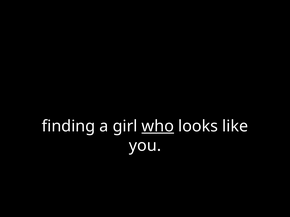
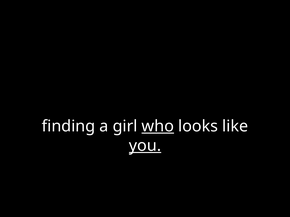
you underline: none -> present
